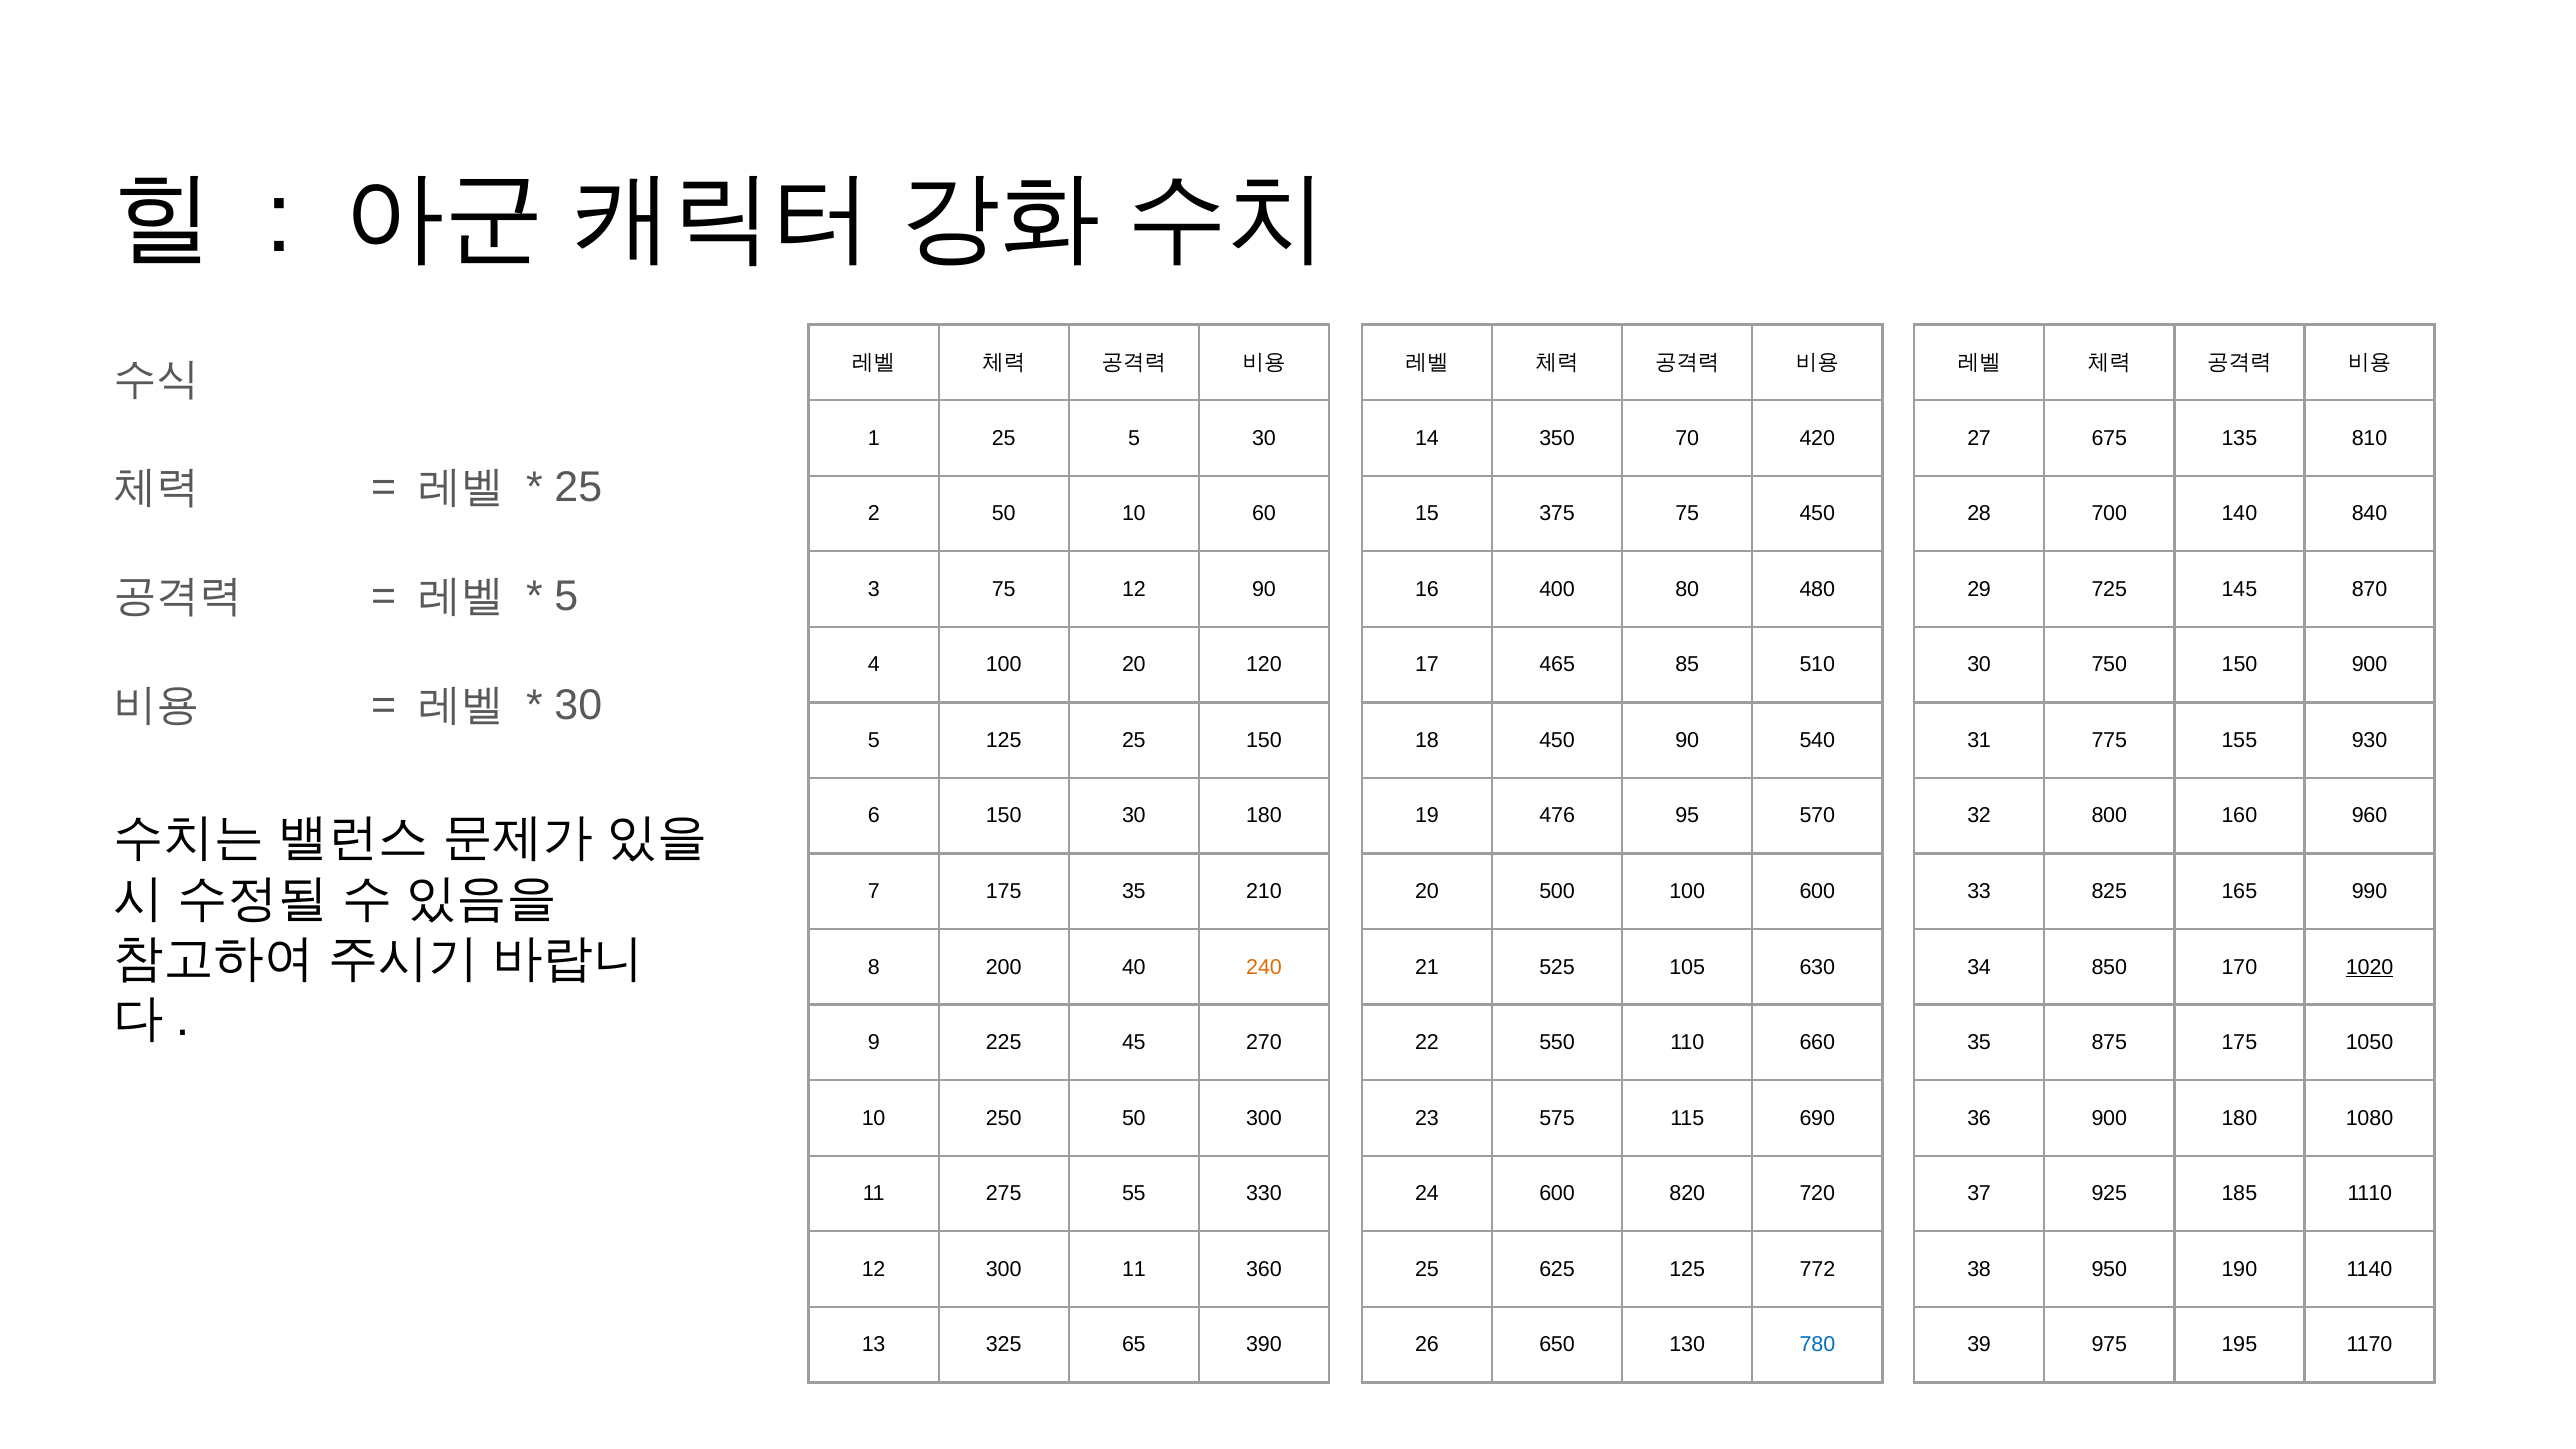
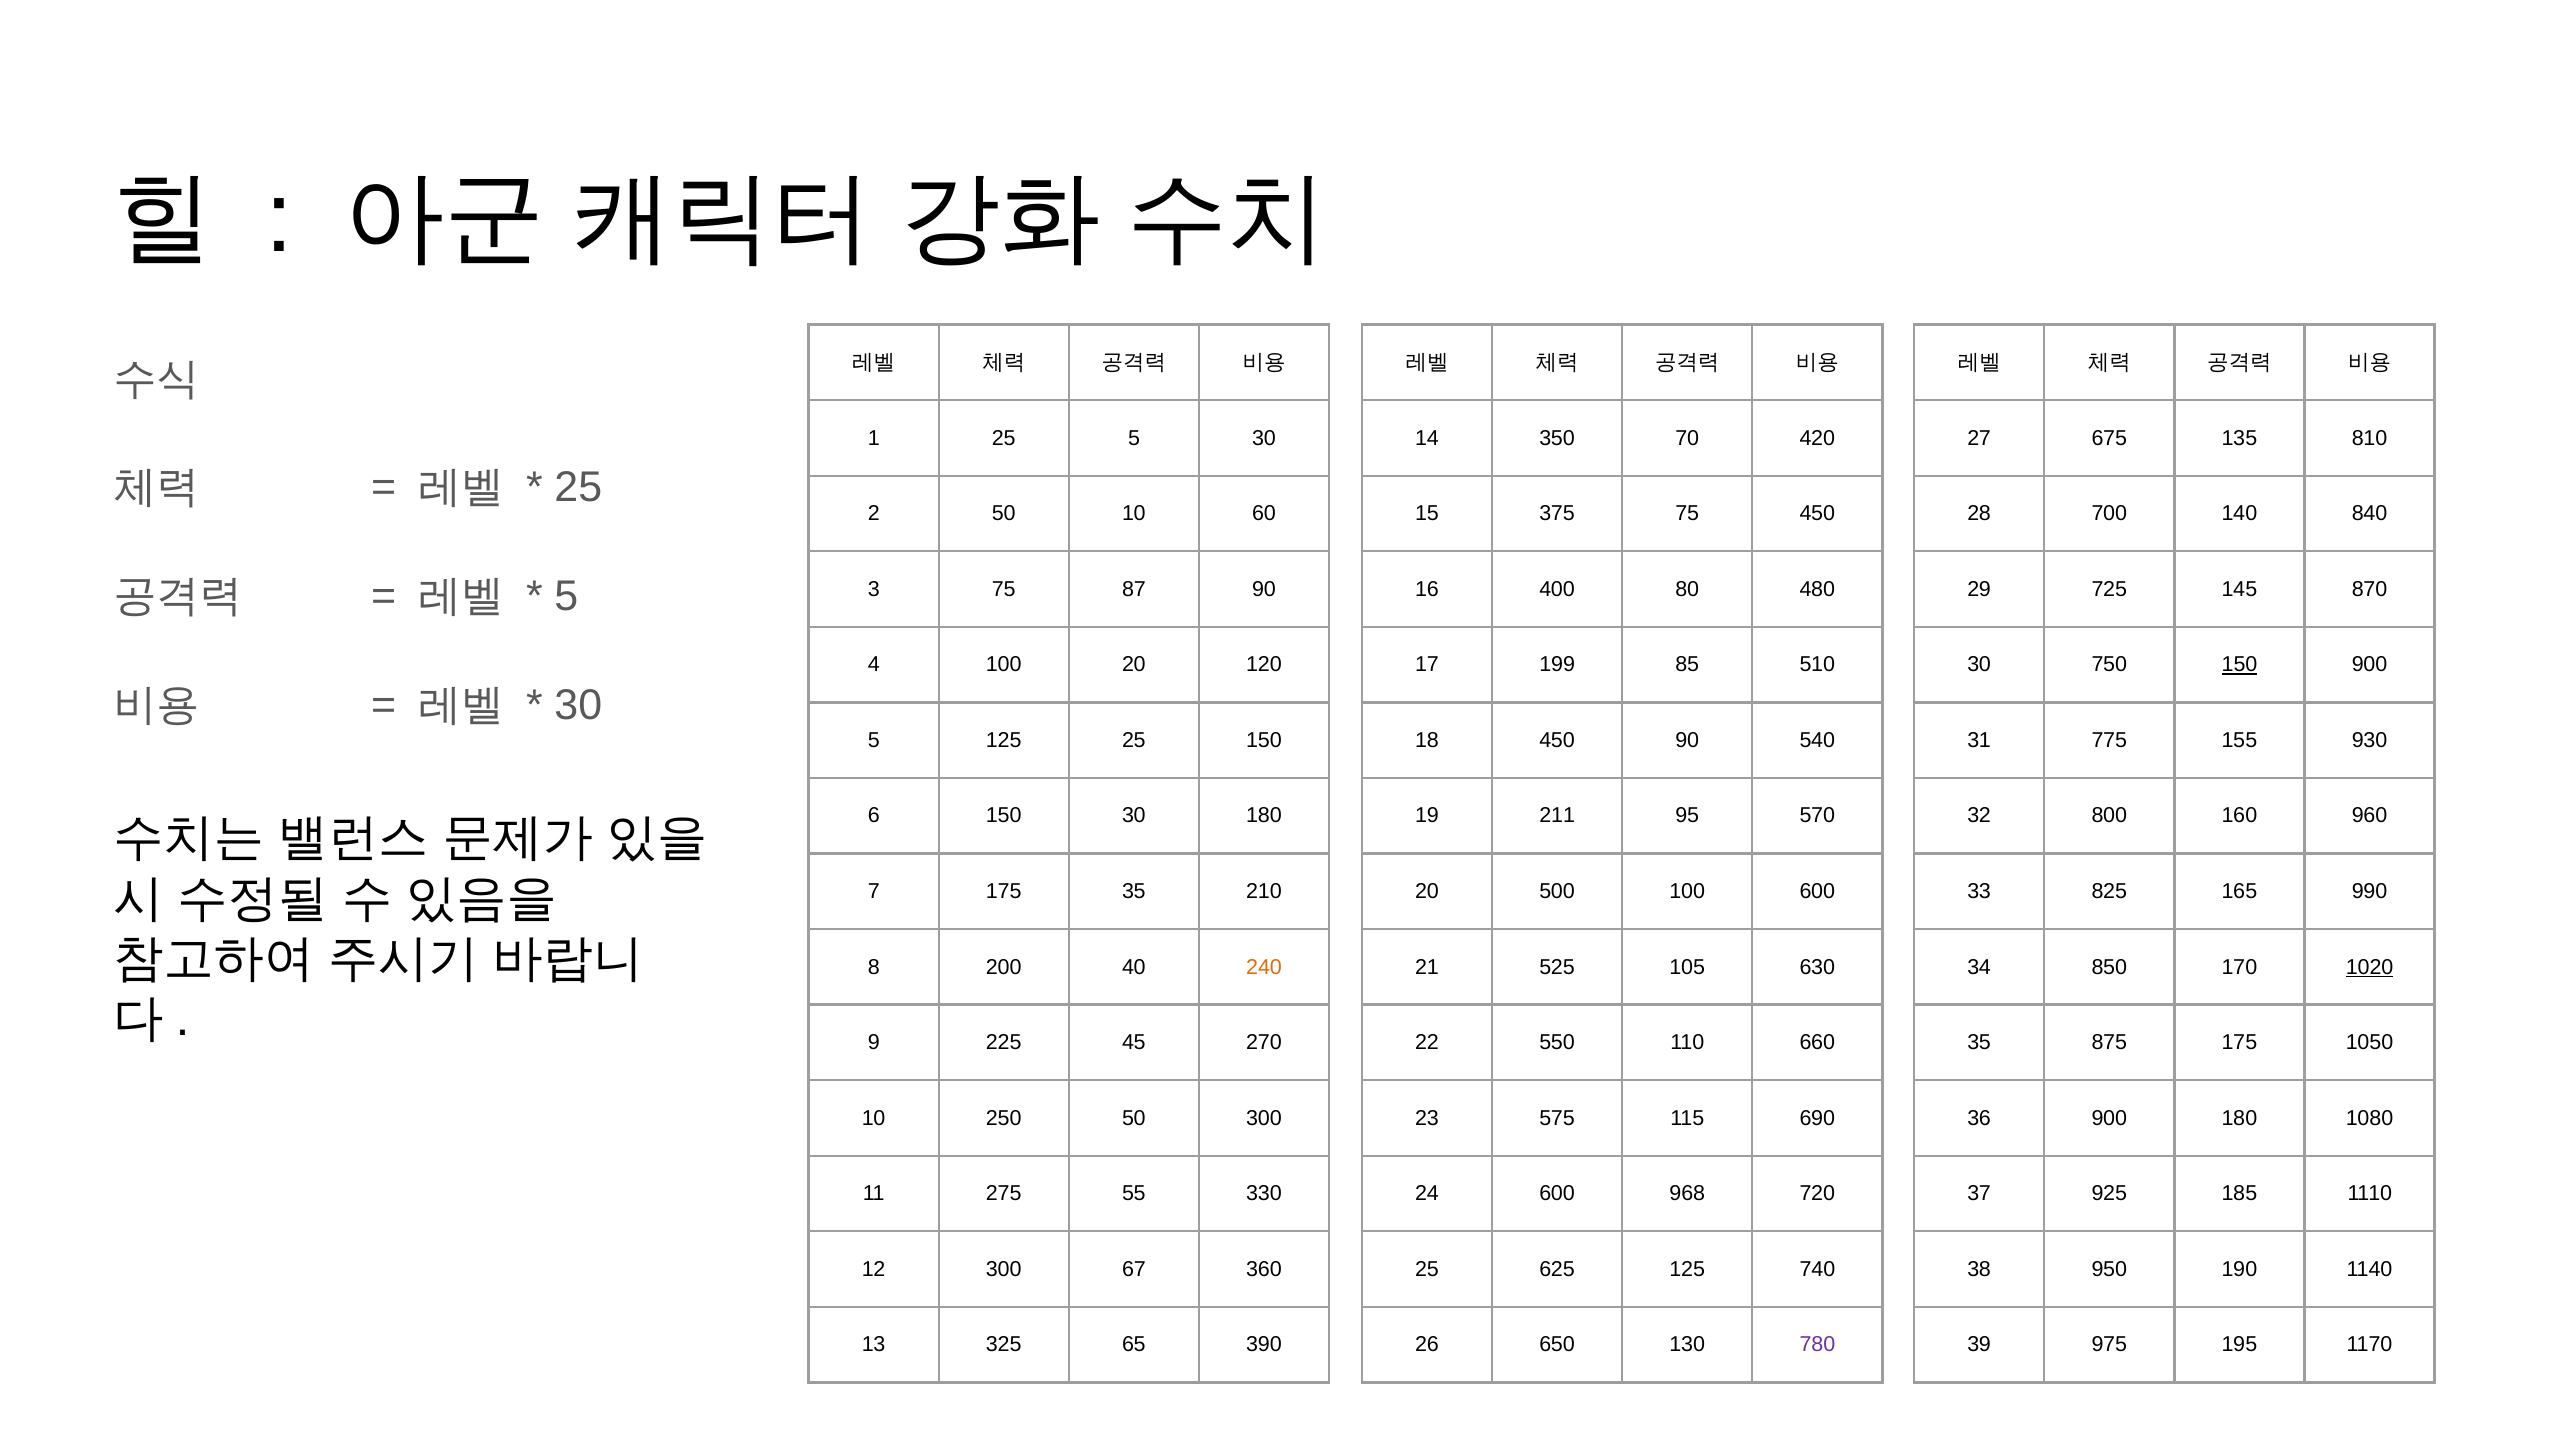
75 12: 12 -> 87
465: 465 -> 199
150 at (2239, 665) underline: none -> present
476: 476 -> 211
820: 820 -> 968
12 300 11: 11 -> 67
772: 772 -> 740
780 colour: blue -> purple
